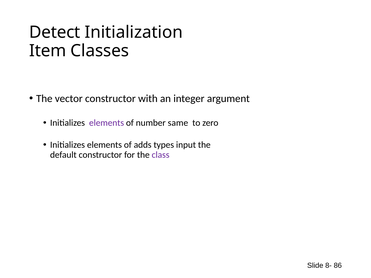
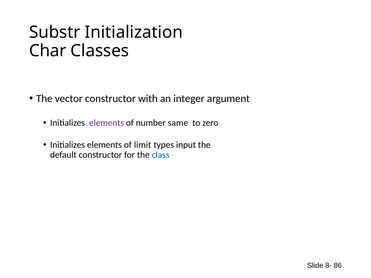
Detect: Detect -> Substr
Item: Item -> Char
adds: adds -> limit
class colour: purple -> blue
